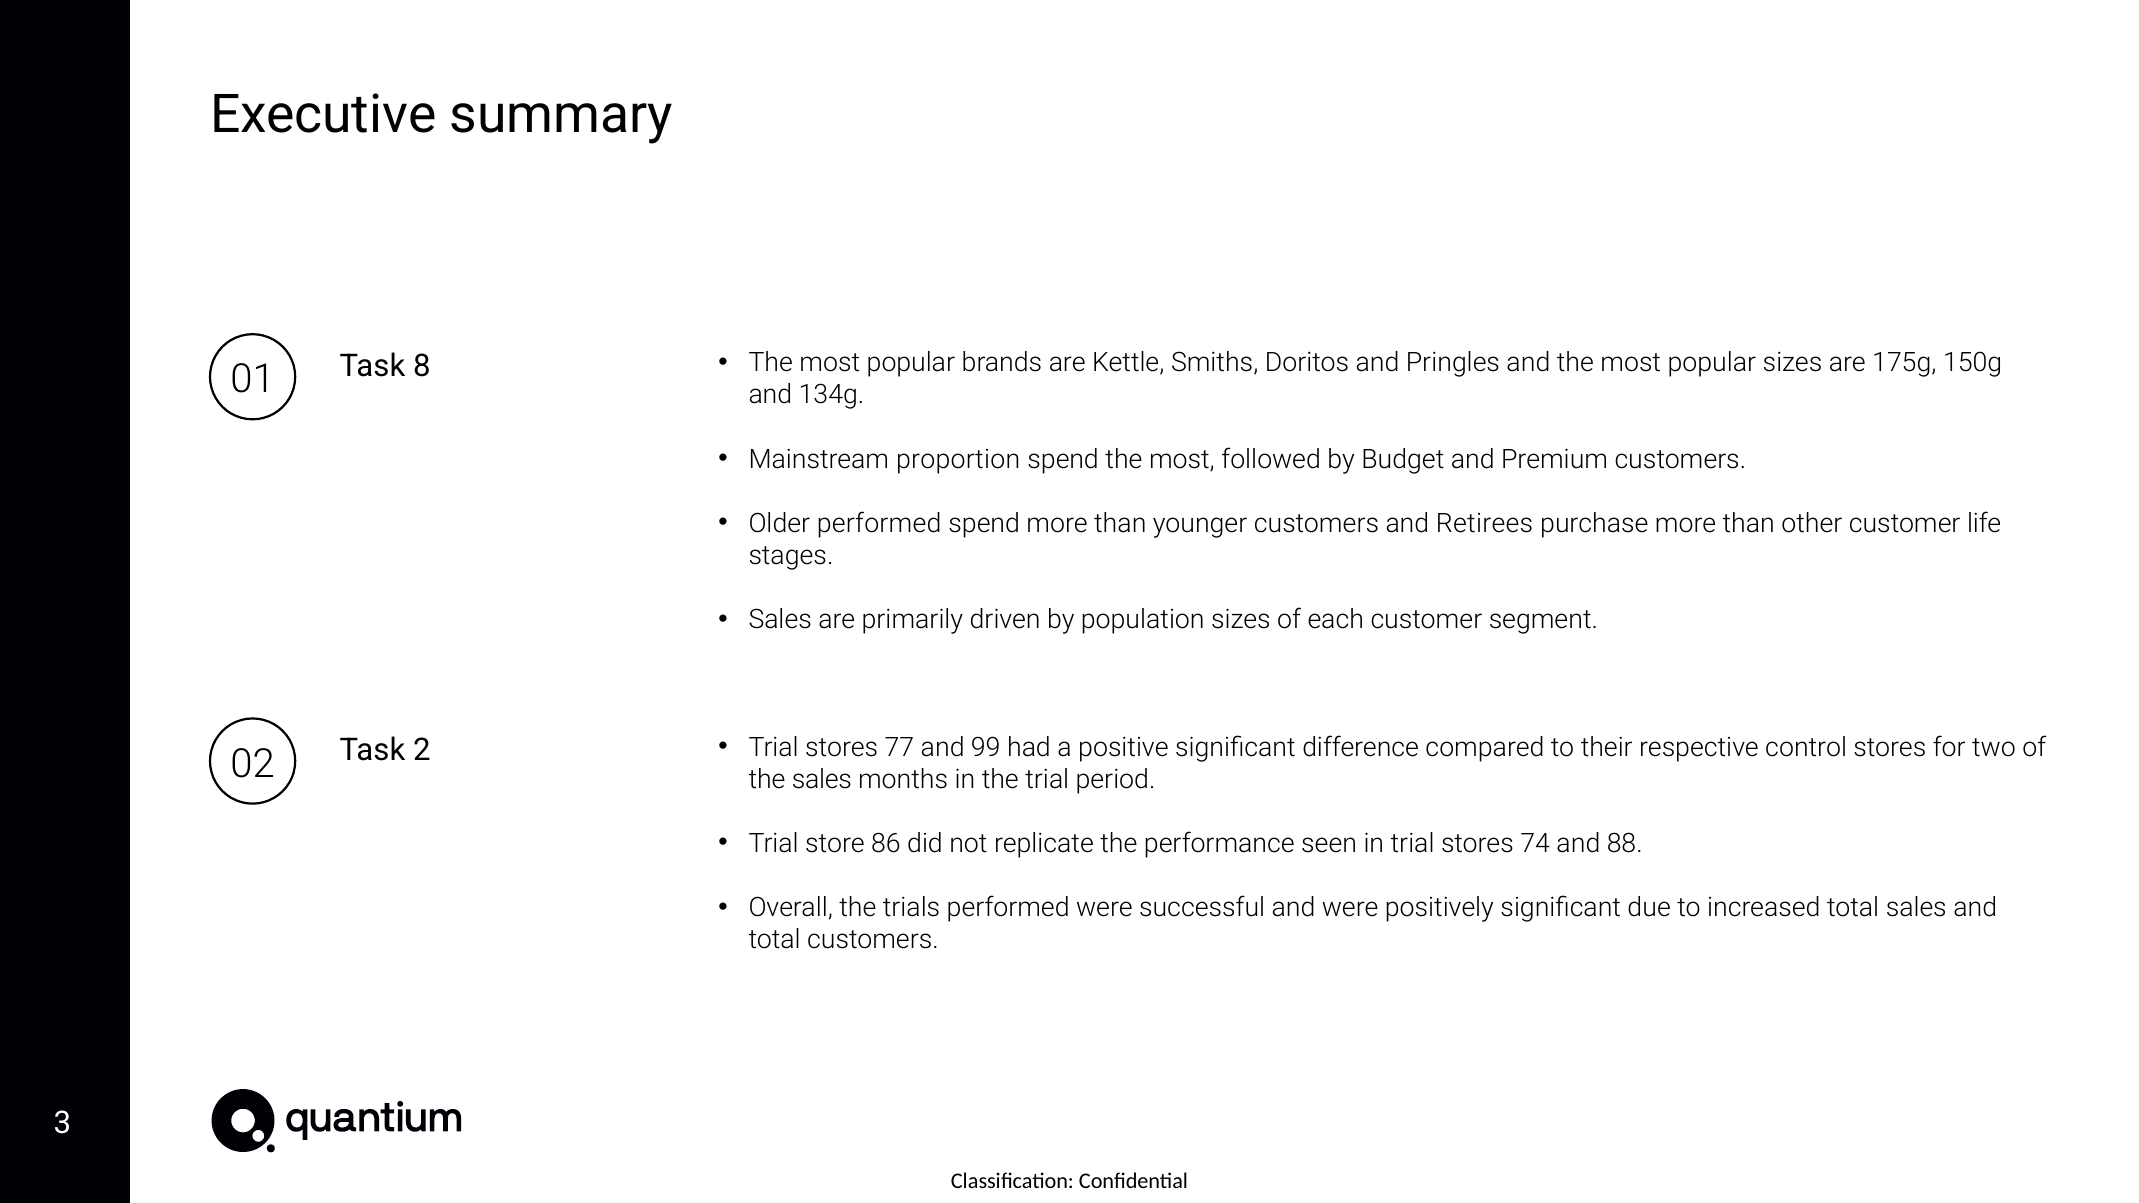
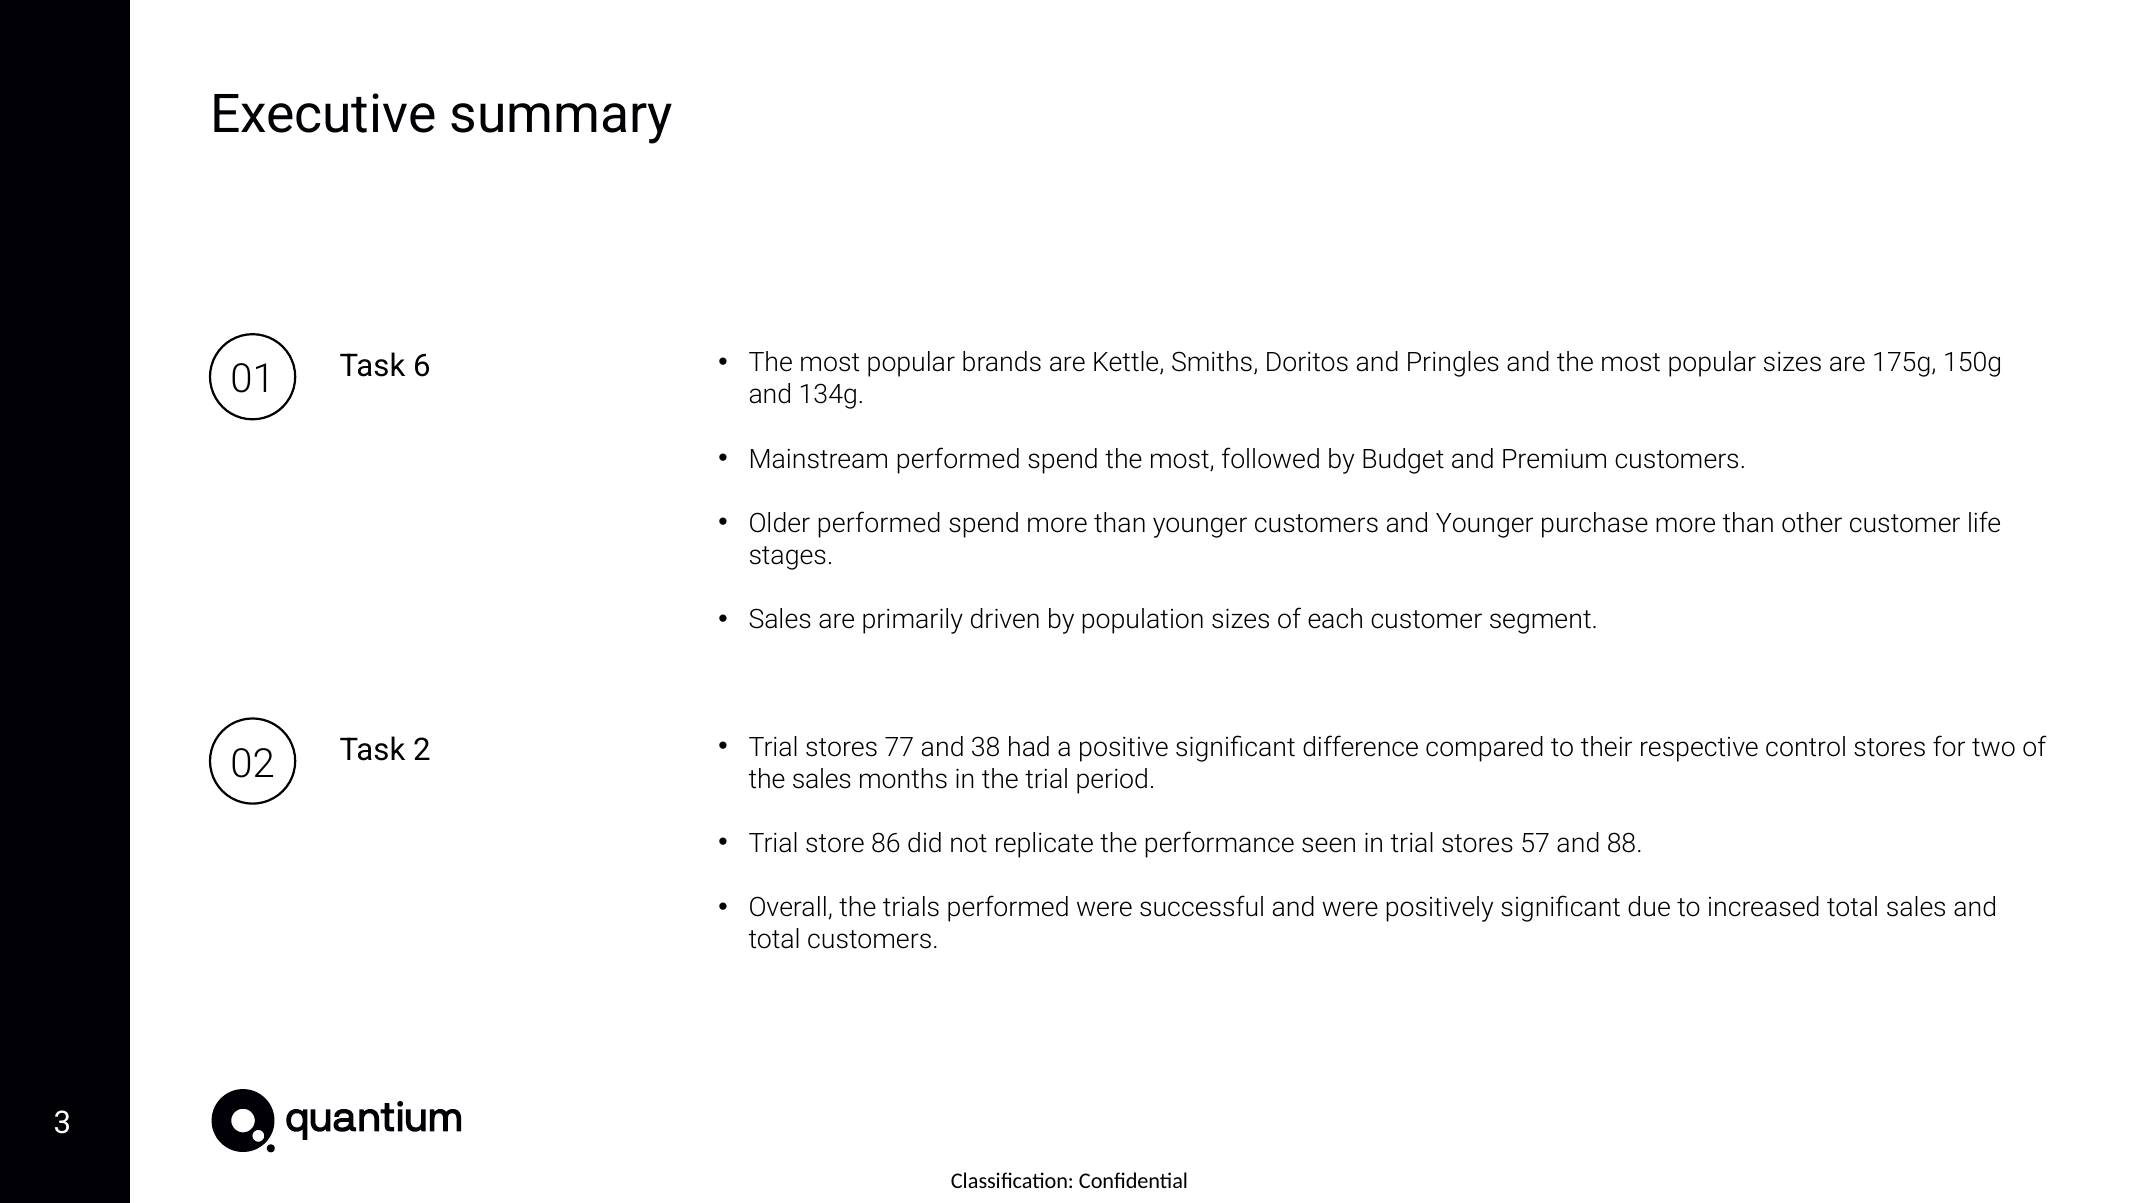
8: 8 -> 6
Mainstream proportion: proportion -> performed
and Retirees: Retirees -> Younger
99: 99 -> 38
74: 74 -> 57
